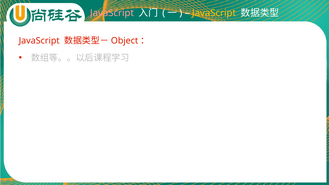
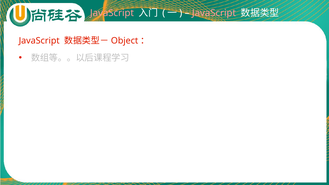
JavaScript at (214, 13) colour: yellow -> pink
